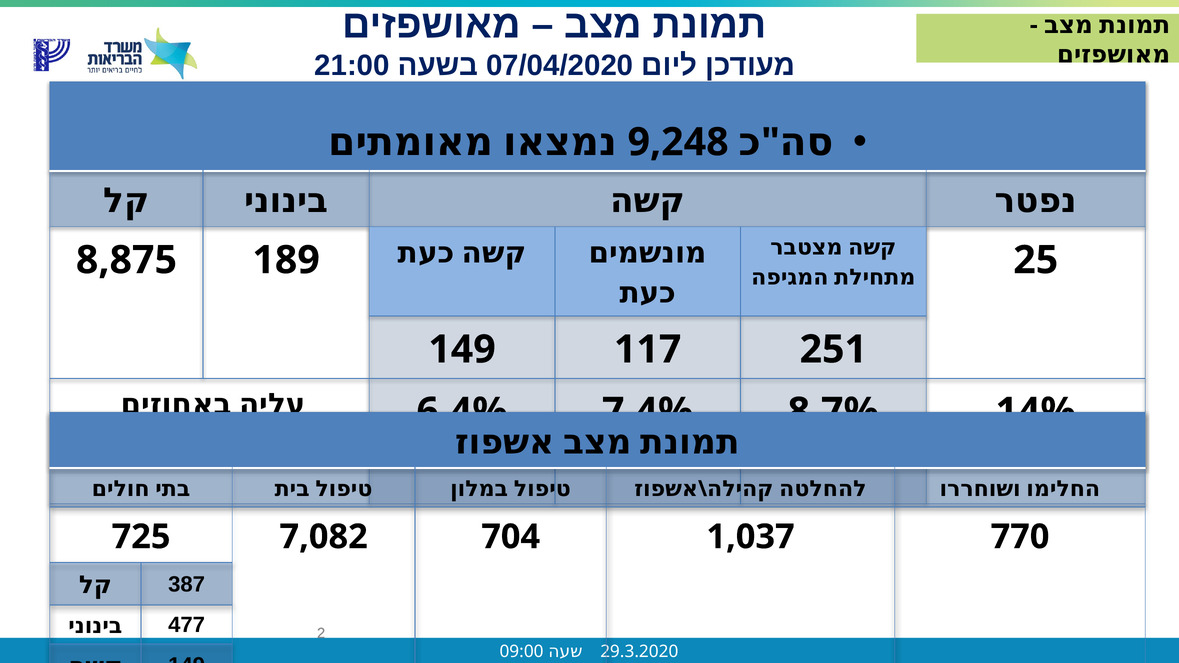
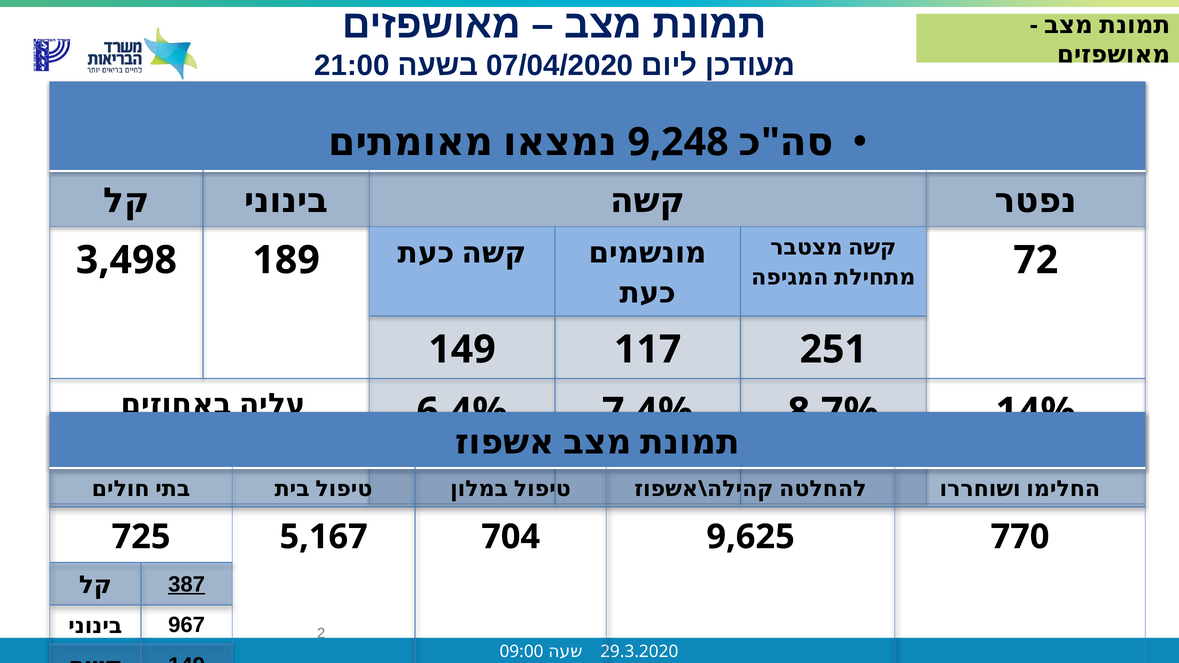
8,875: 8,875 -> 3,498
25: 25 -> 72
7,082: 7,082 -> 5,167
1,037: 1,037 -> 9,625
387 underline: none -> present
477: 477 -> 967
